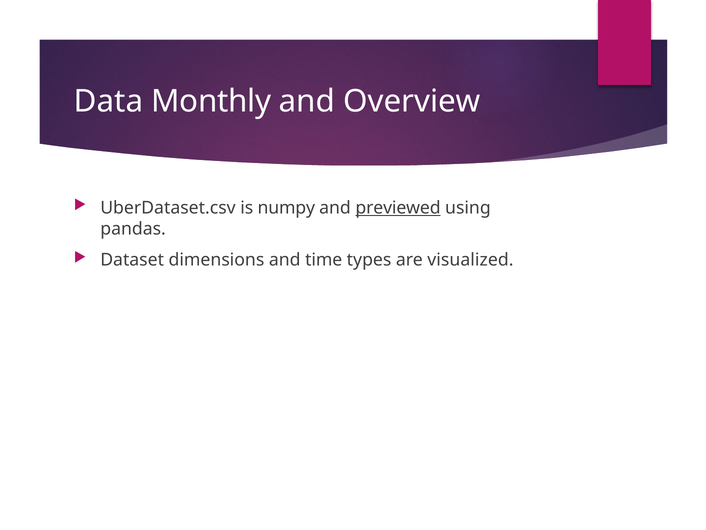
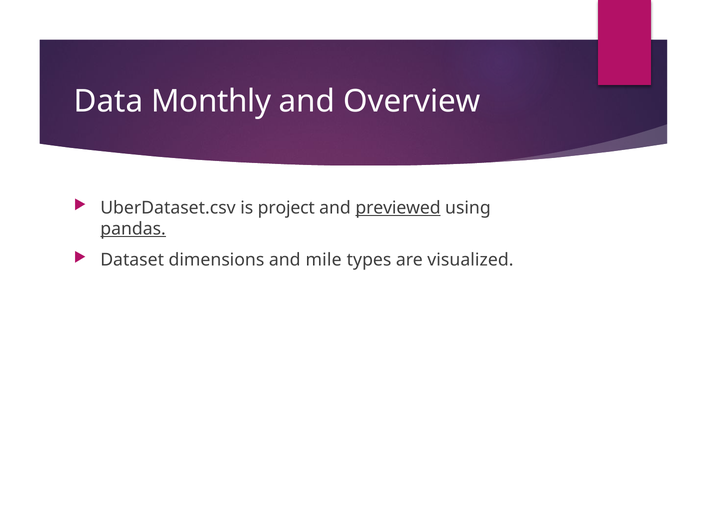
numpy: numpy -> project
pandas underline: none -> present
time: time -> mile
